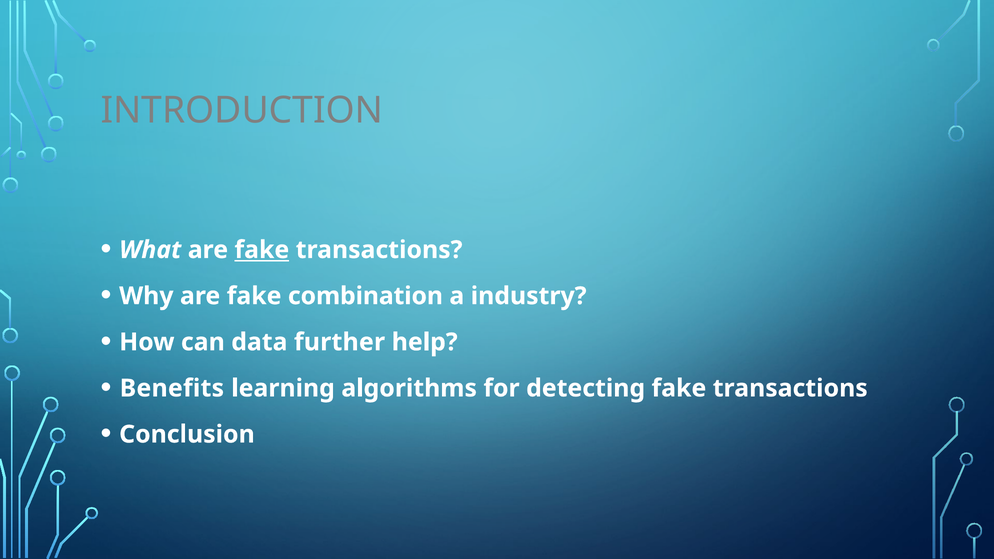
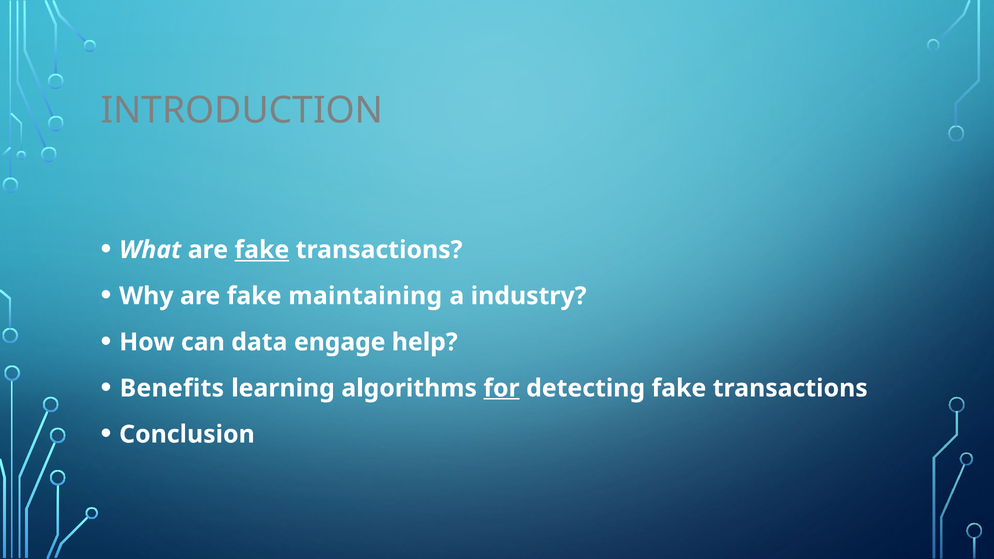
combination: combination -> maintaining
further: further -> engage
for underline: none -> present
